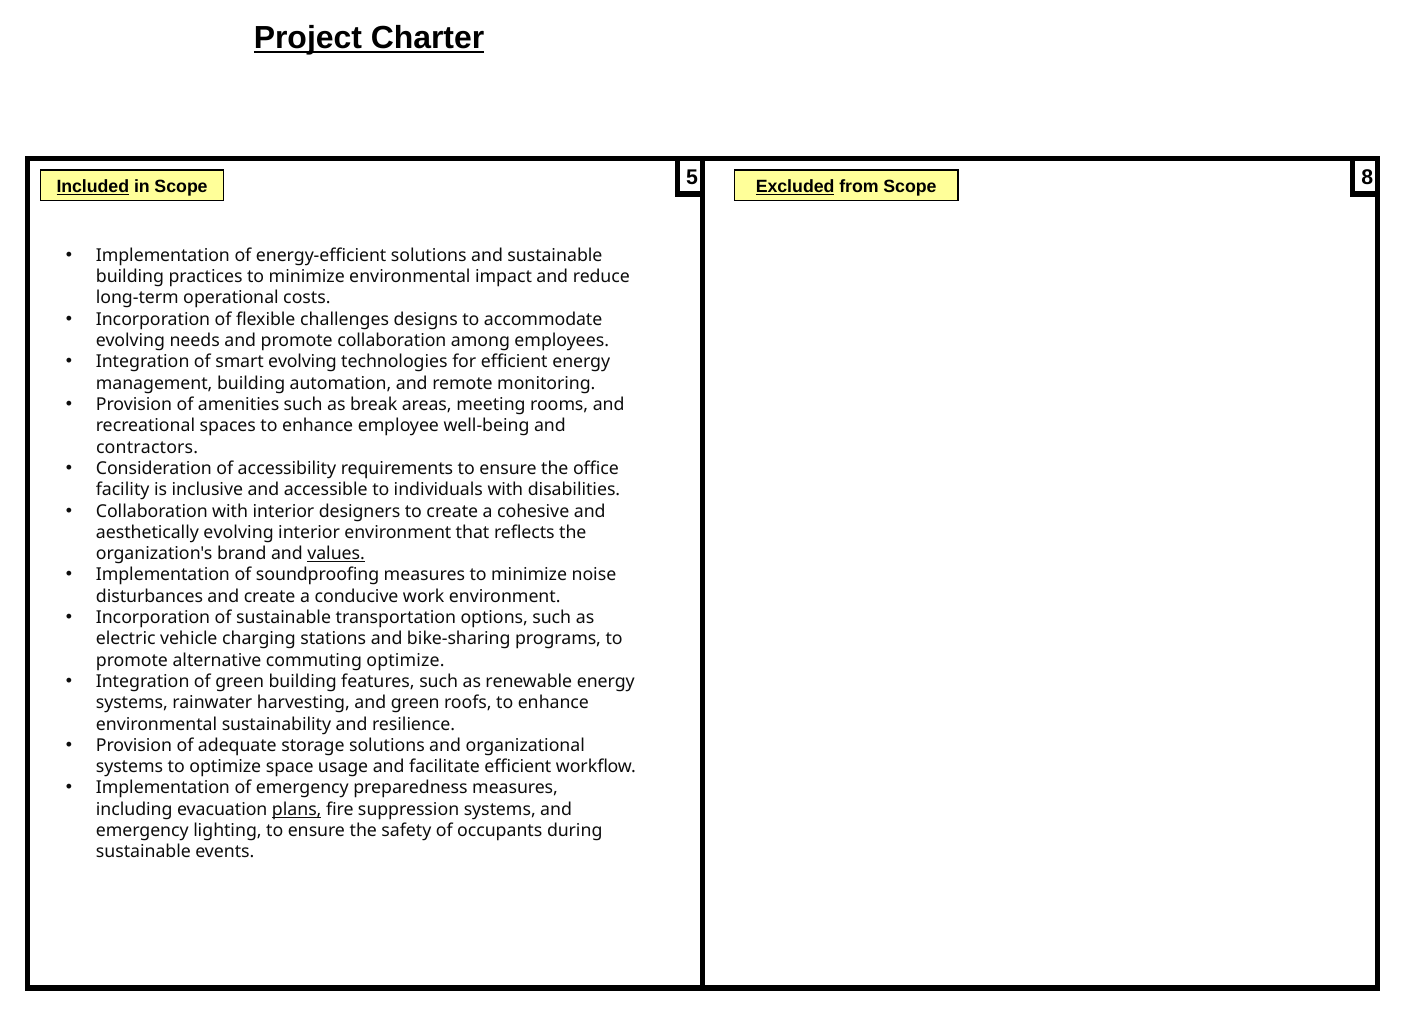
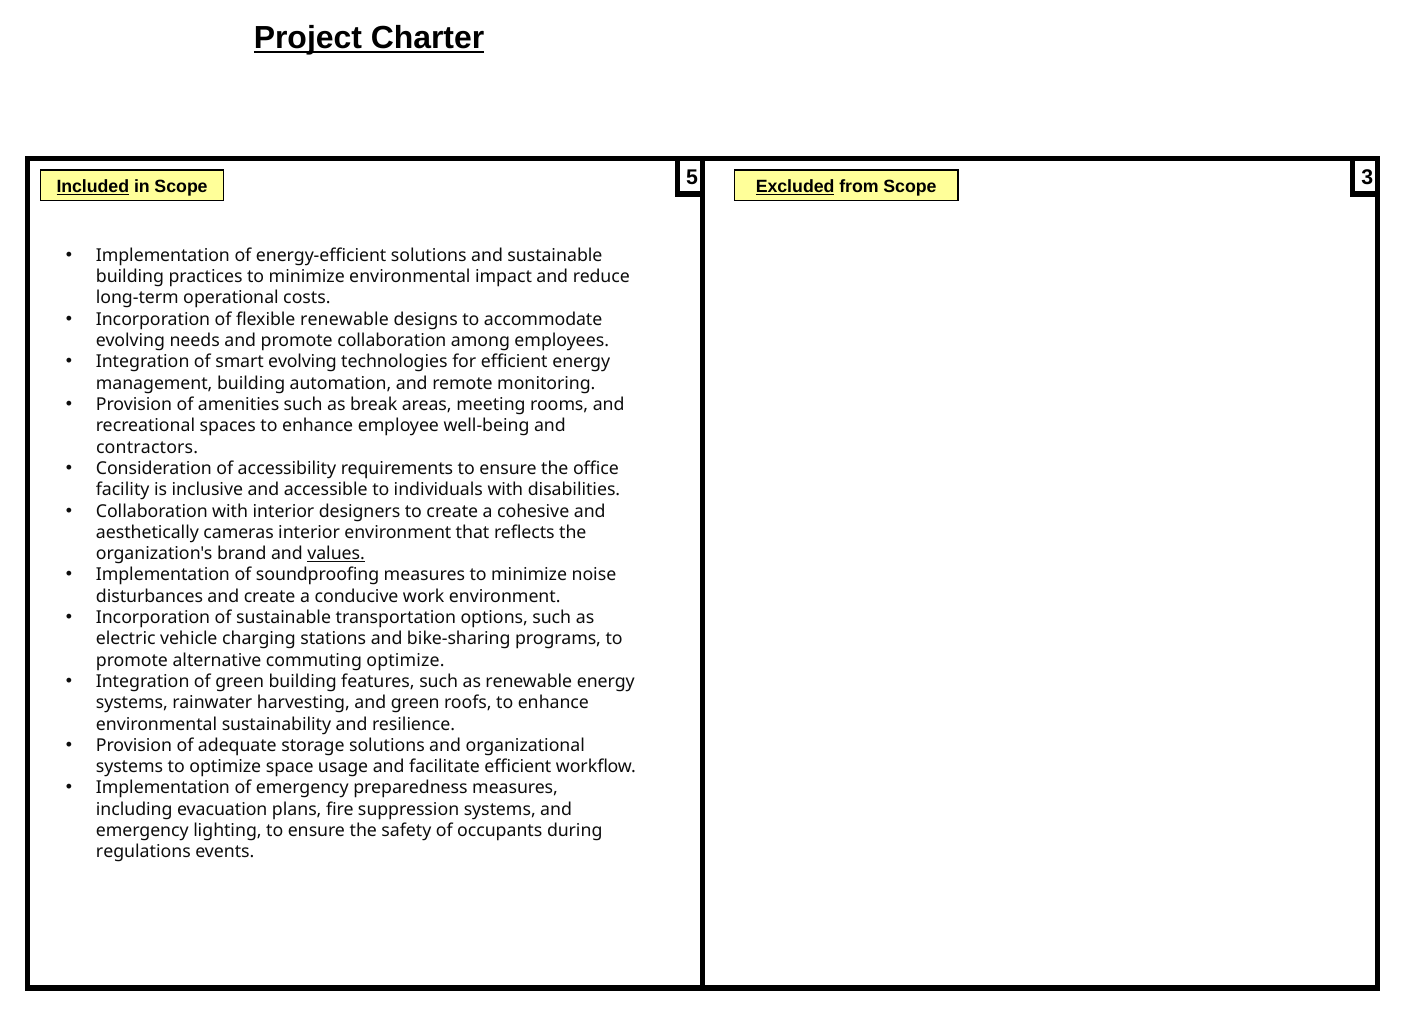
8: 8 -> 3
flexible challenges: challenges -> renewable
aesthetically evolving: evolving -> cameras
plans underline: present -> none
sustainable at (143, 853): sustainable -> regulations
